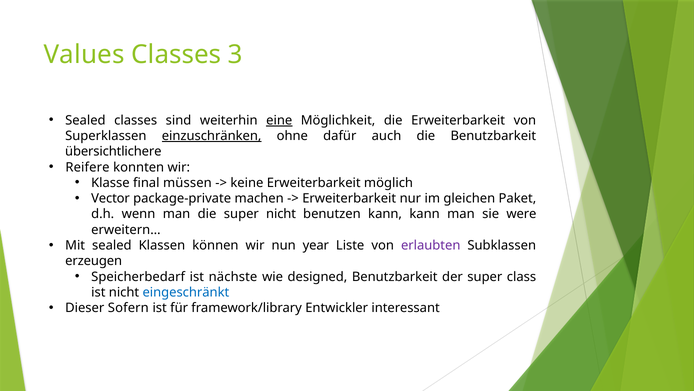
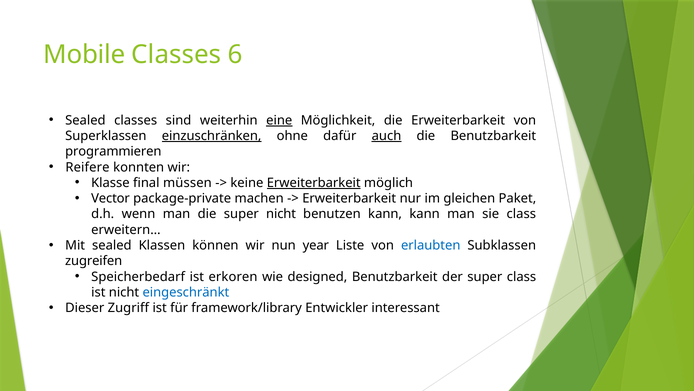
Values: Values -> Mobile
3: 3 -> 6
auch underline: none -> present
übersichtlichere: übersichtlichere -> programmieren
Erweiterbarkeit at (314, 183) underline: none -> present
sie were: were -> class
erlaubten colour: purple -> blue
erzeugen: erzeugen -> zugreifen
nächste: nächste -> erkoren
Sofern: Sofern -> Zugriff
